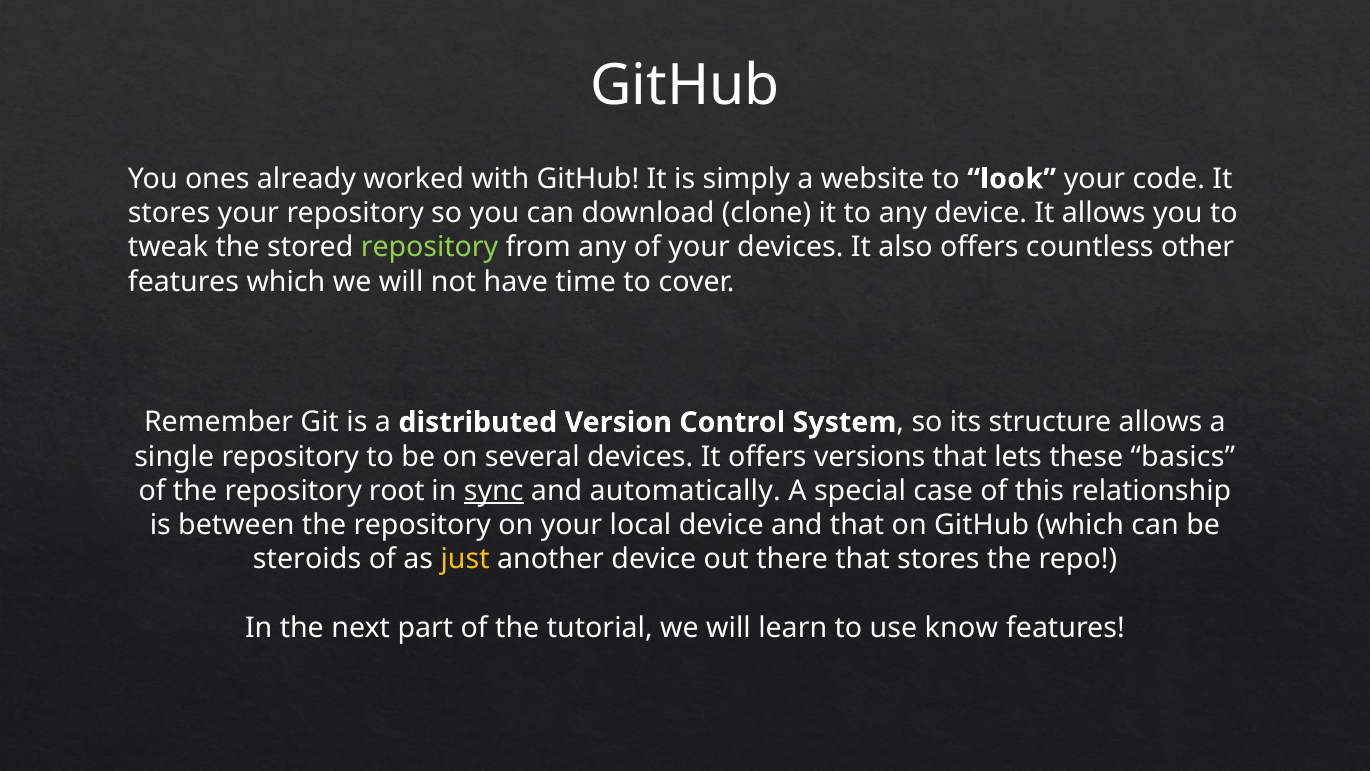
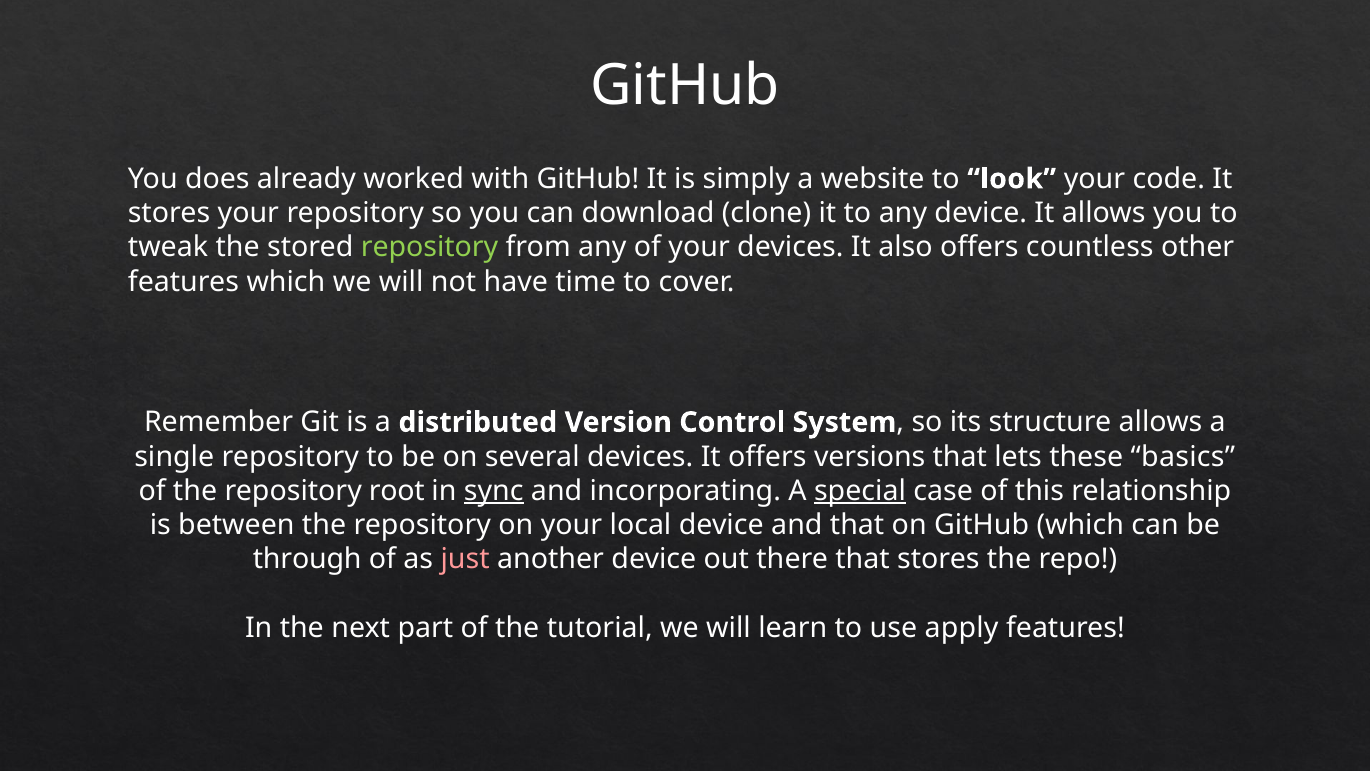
ones: ones -> does
automatically: automatically -> incorporating
special underline: none -> present
steroids: steroids -> through
just colour: yellow -> pink
know: know -> apply
